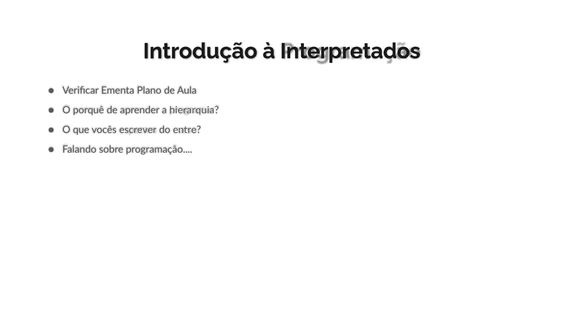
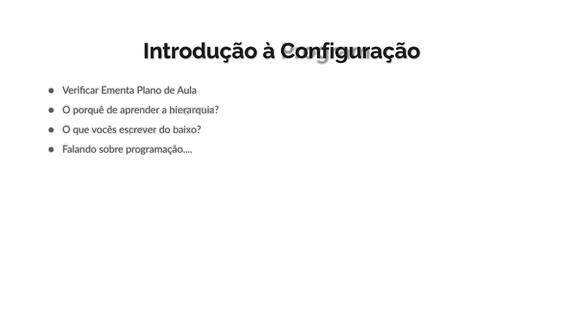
Interpretados: Interpretados -> Configuração
entre: entre -> baixo
